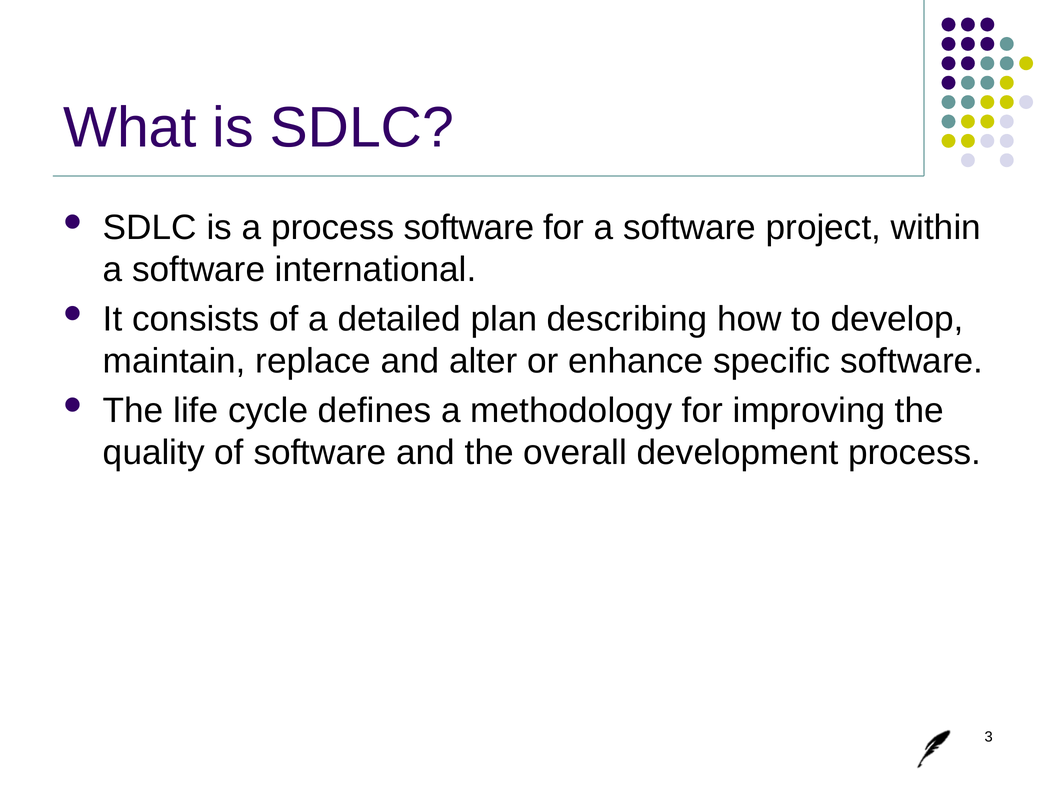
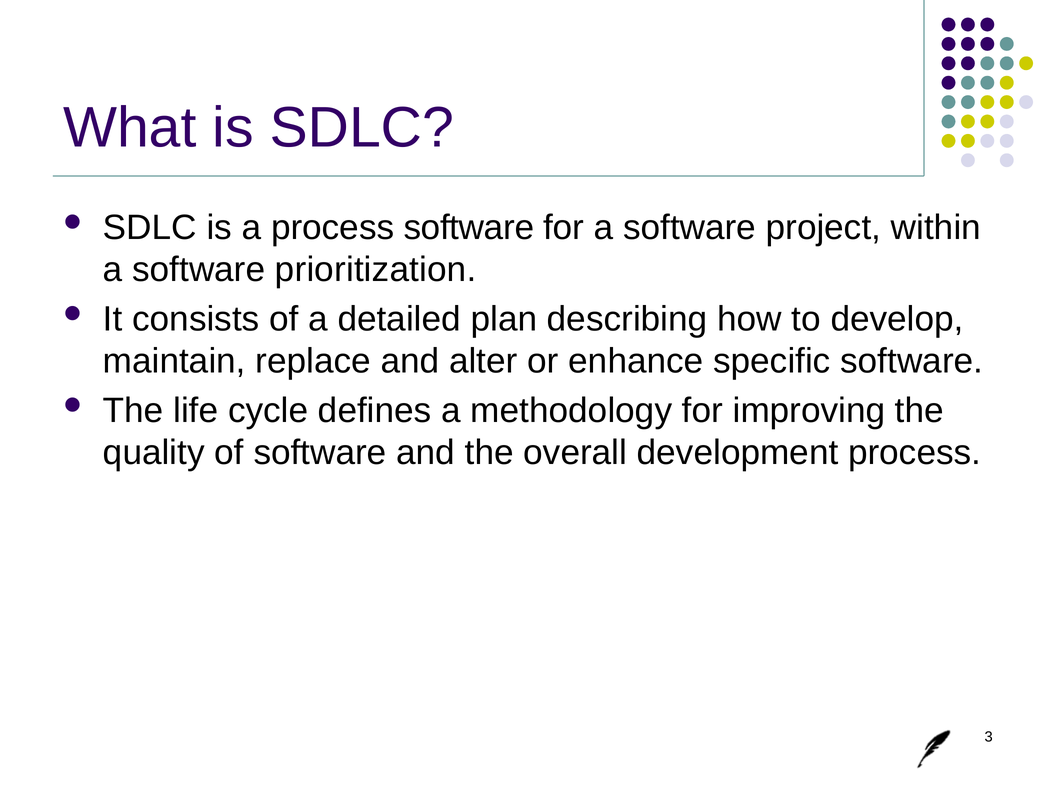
international: international -> prioritization
